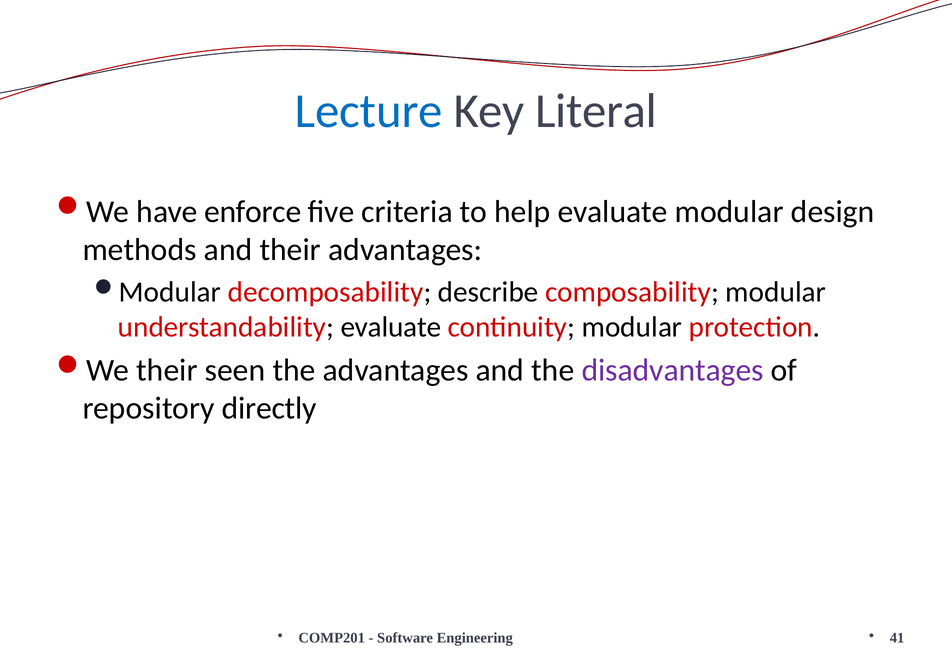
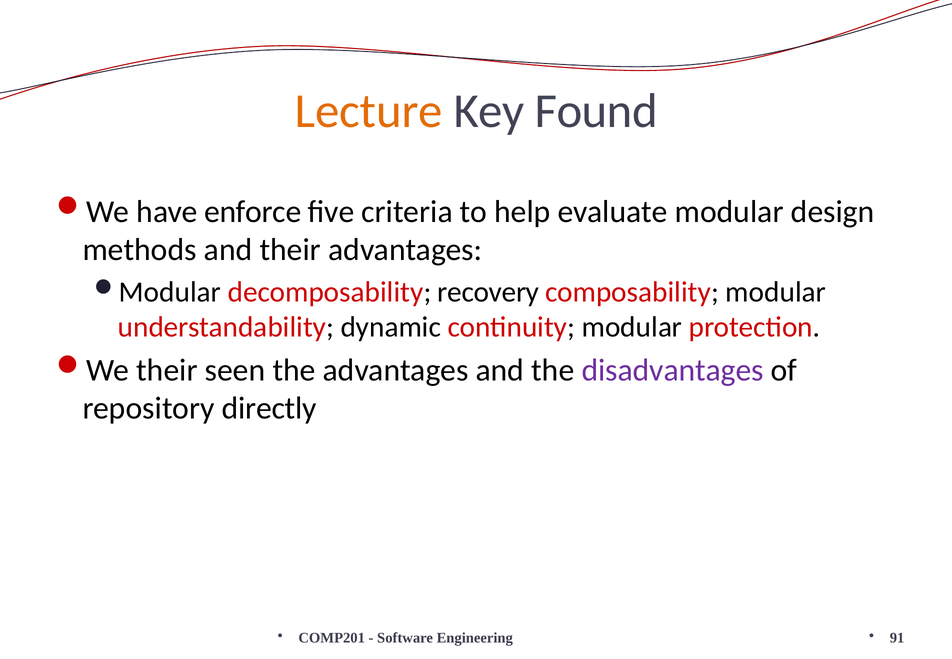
Lecture colour: blue -> orange
Literal: Literal -> Found
describe: describe -> recovery
understandability evaluate: evaluate -> dynamic
41: 41 -> 91
